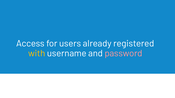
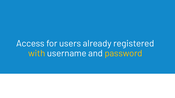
password colour: pink -> yellow
